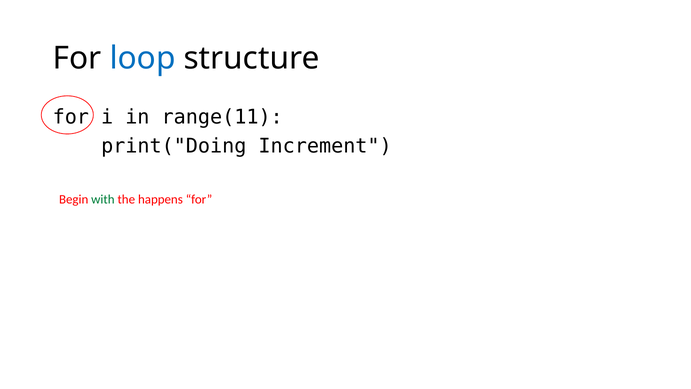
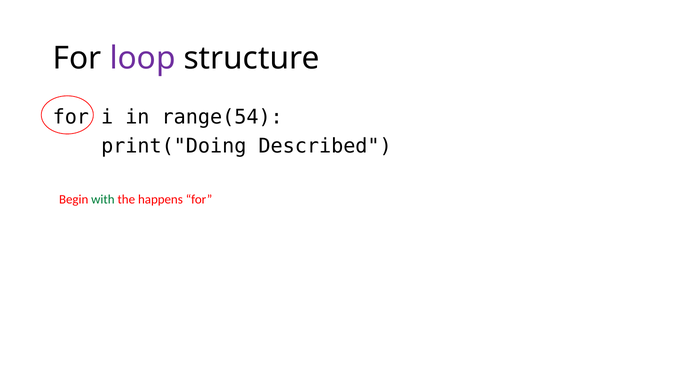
loop colour: blue -> purple
range(11: range(11 -> range(54
Increment: Increment -> Described
